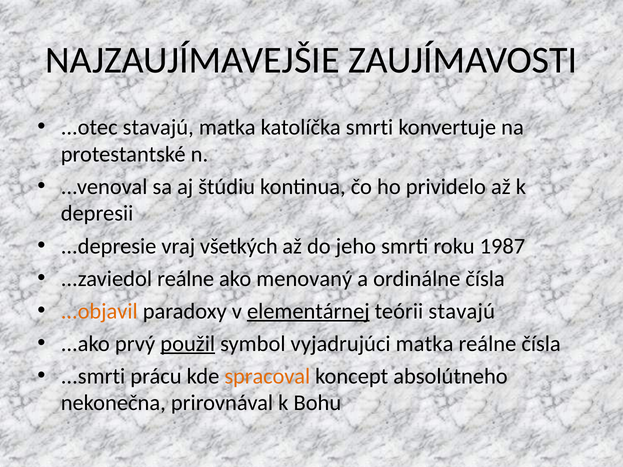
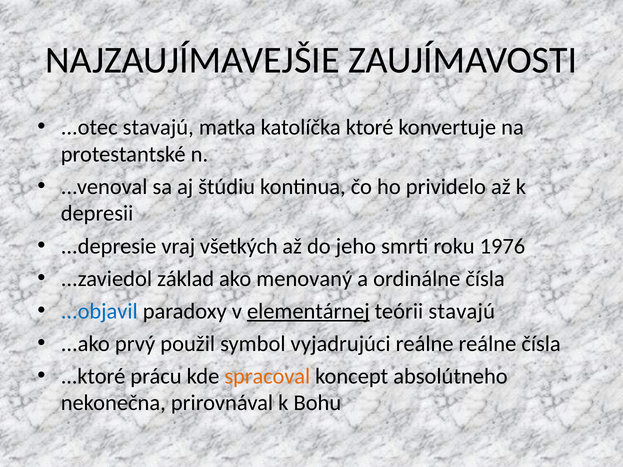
katolíčka smrti: smrti -> ktoré
1987: 1987 -> 1976
...zaviedol reálne: reálne -> základ
...objavil colour: orange -> blue
použil underline: present -> none
vyjadrujúci matka: matka -> reálne
...smrti: ...smrti -> ...ktoré
